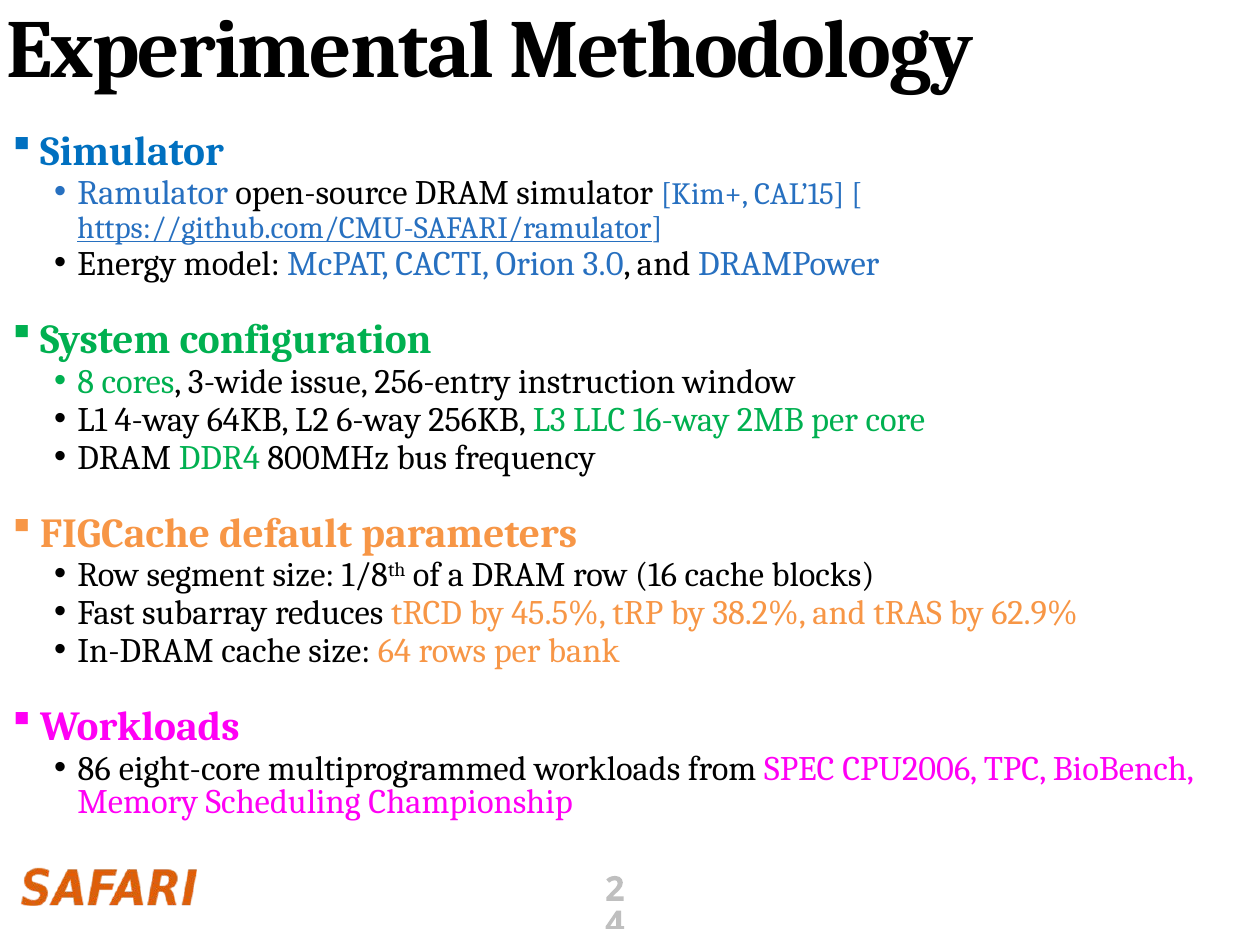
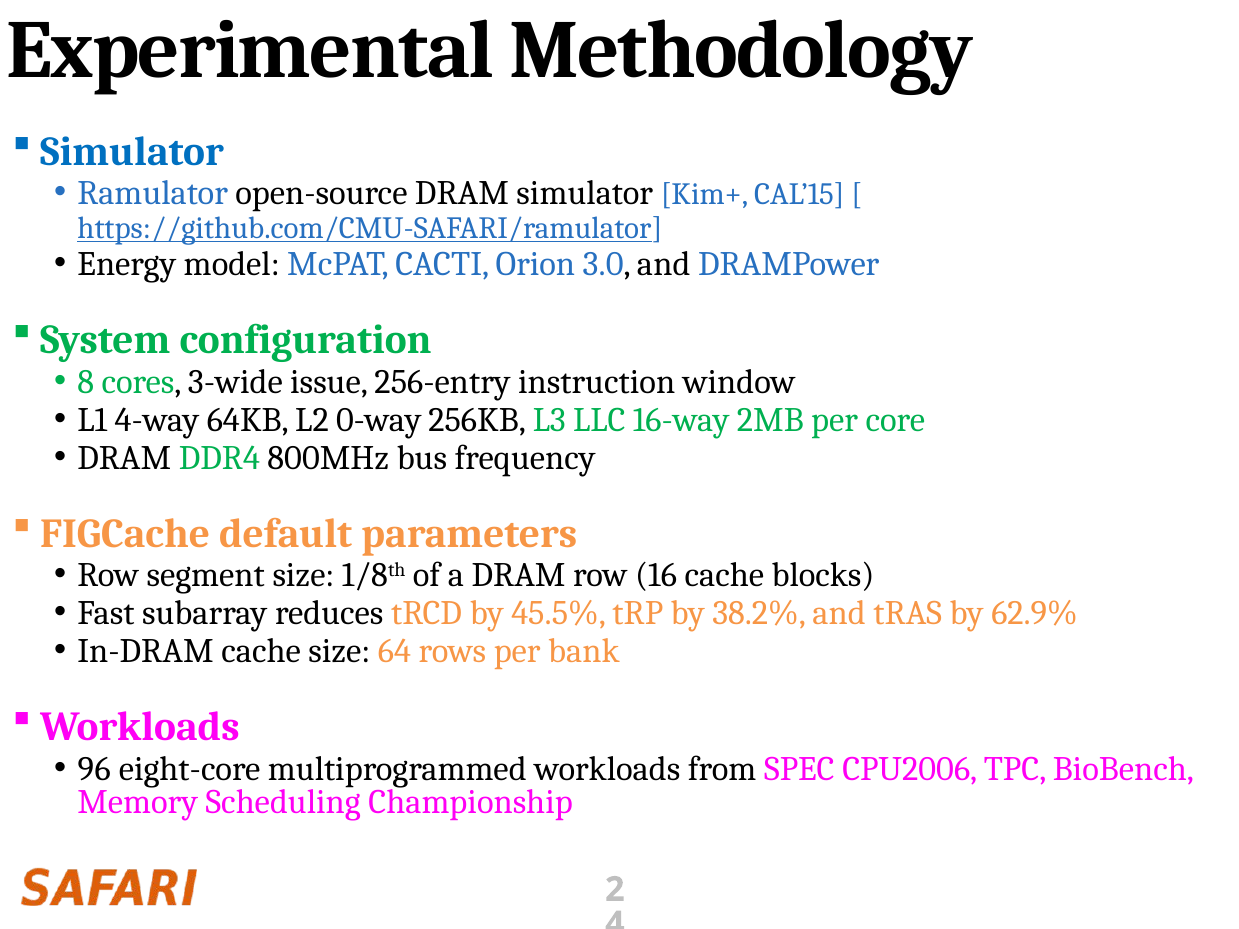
6-way: 6-way -> 0-way
86: 86 -> 96
